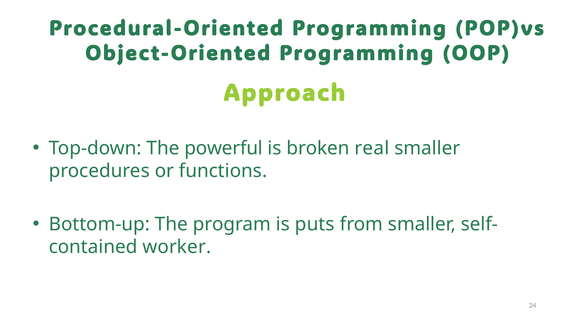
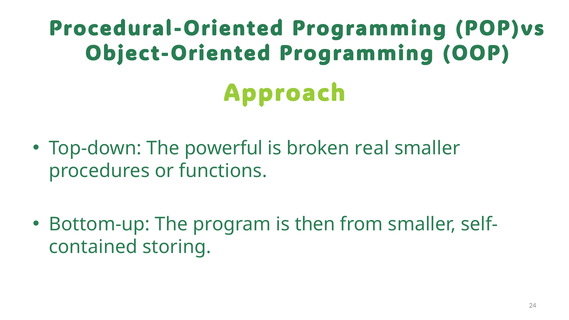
puts: puts -> then
worker: worker -> storing
